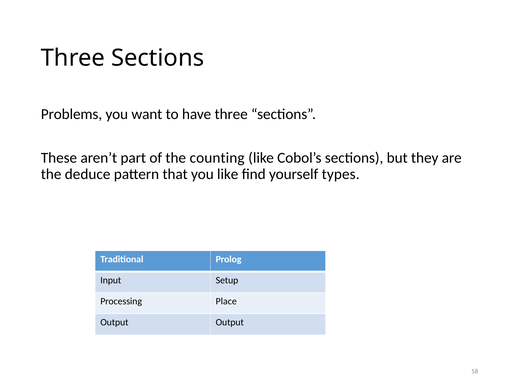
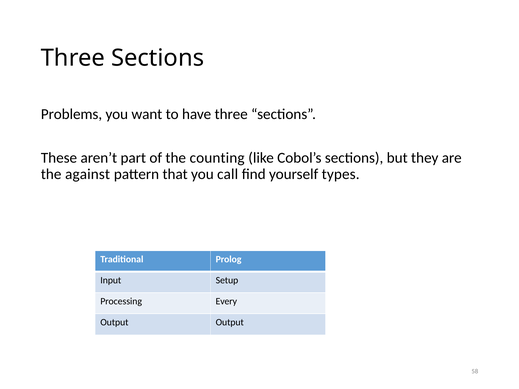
deduce: deduce -> against
you like: like -> call
Place: Place -> Every
